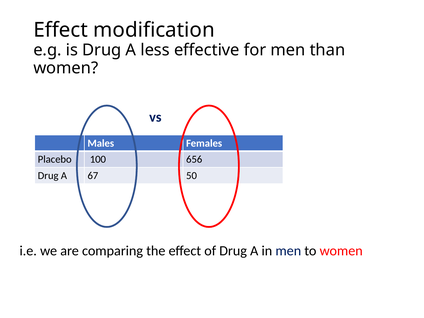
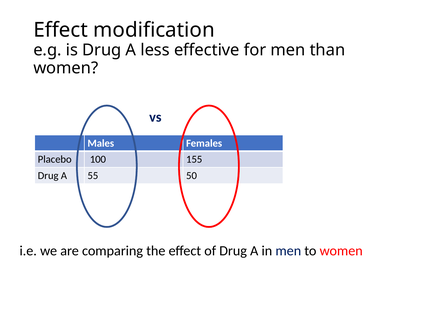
656: 656 -> 155
67: 67 -> 55
